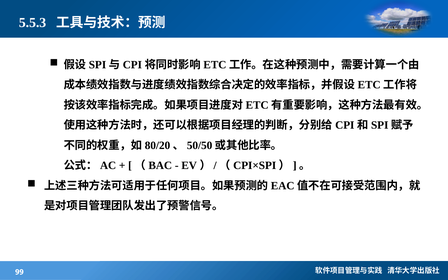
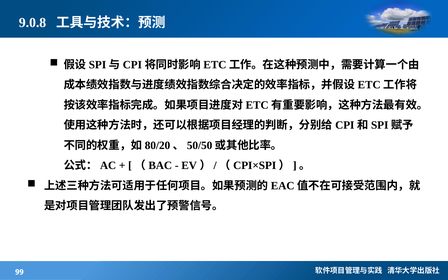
5.5.3: 5.5.3 -> 9.0.8
